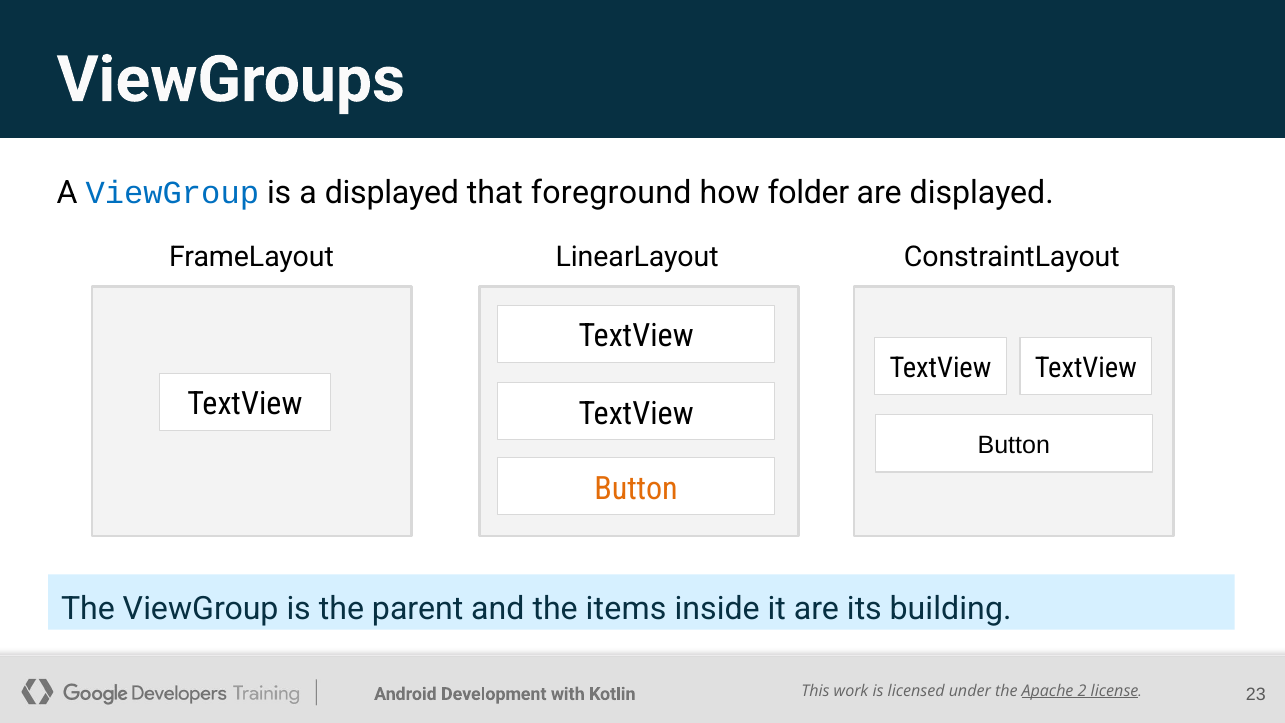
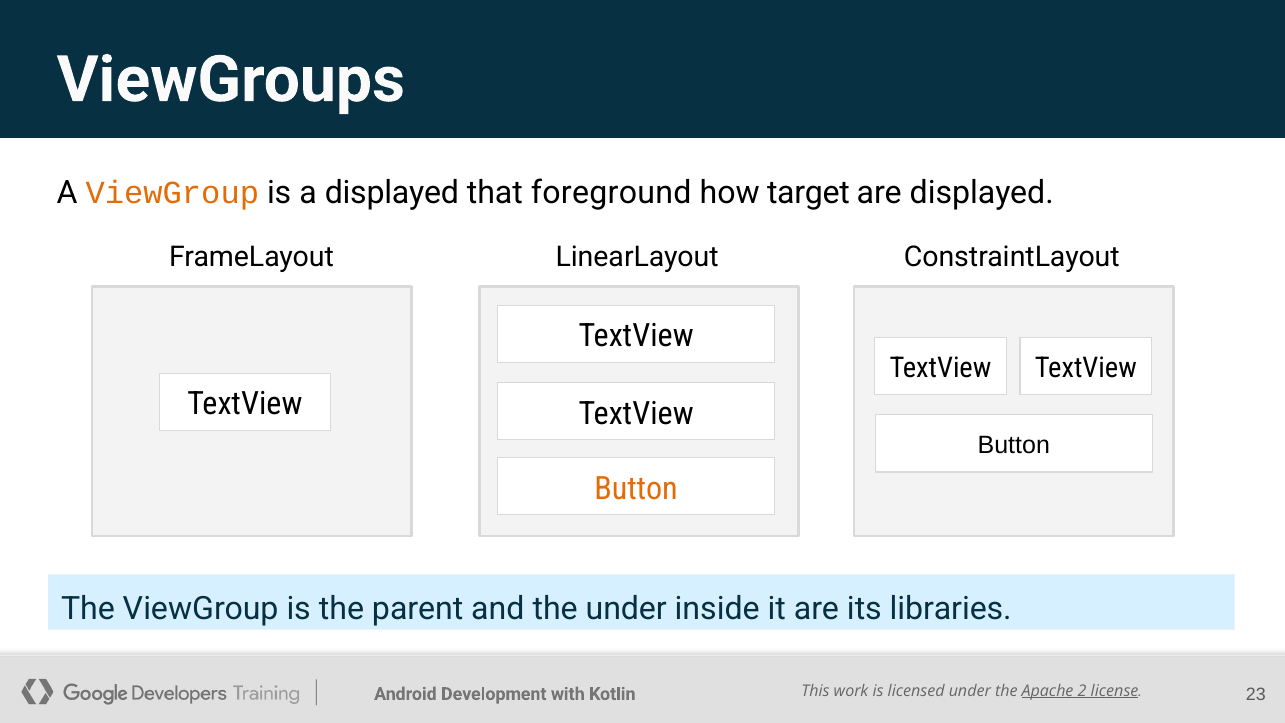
ViewGroup at (172, 192) colour: blue -> orange
folder: folder -> target
the items: items -> under
building: building -> libraries
